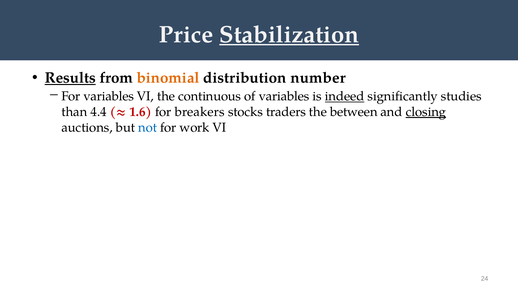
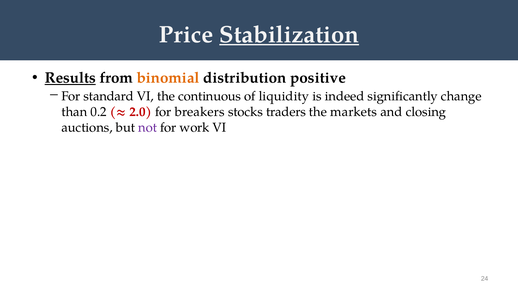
number: number -> positive
For variables: variables -> standard
of variables: variables -> liquidity
indeed underline: present -> none
studies: studies -> change
4.4: 4.4 -> 0.2
1.6: 1.6 -> 2.0
between: between -> markets
closing underline: present -> none
not colour: blue -> purple
